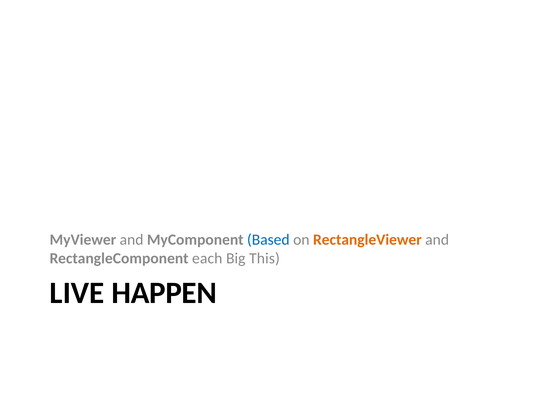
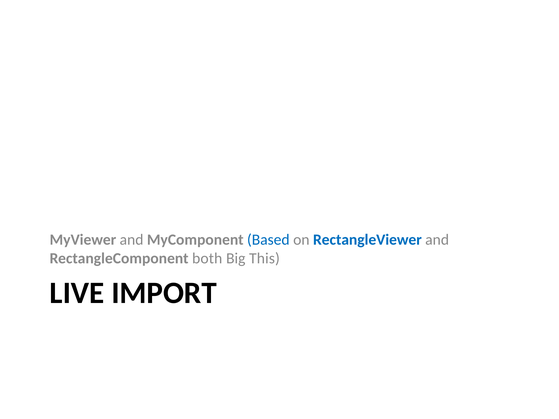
RectangleViewer colour: orange -> blue
each: each -> both
HAPPEN: HAPPEN -> IMPORT
